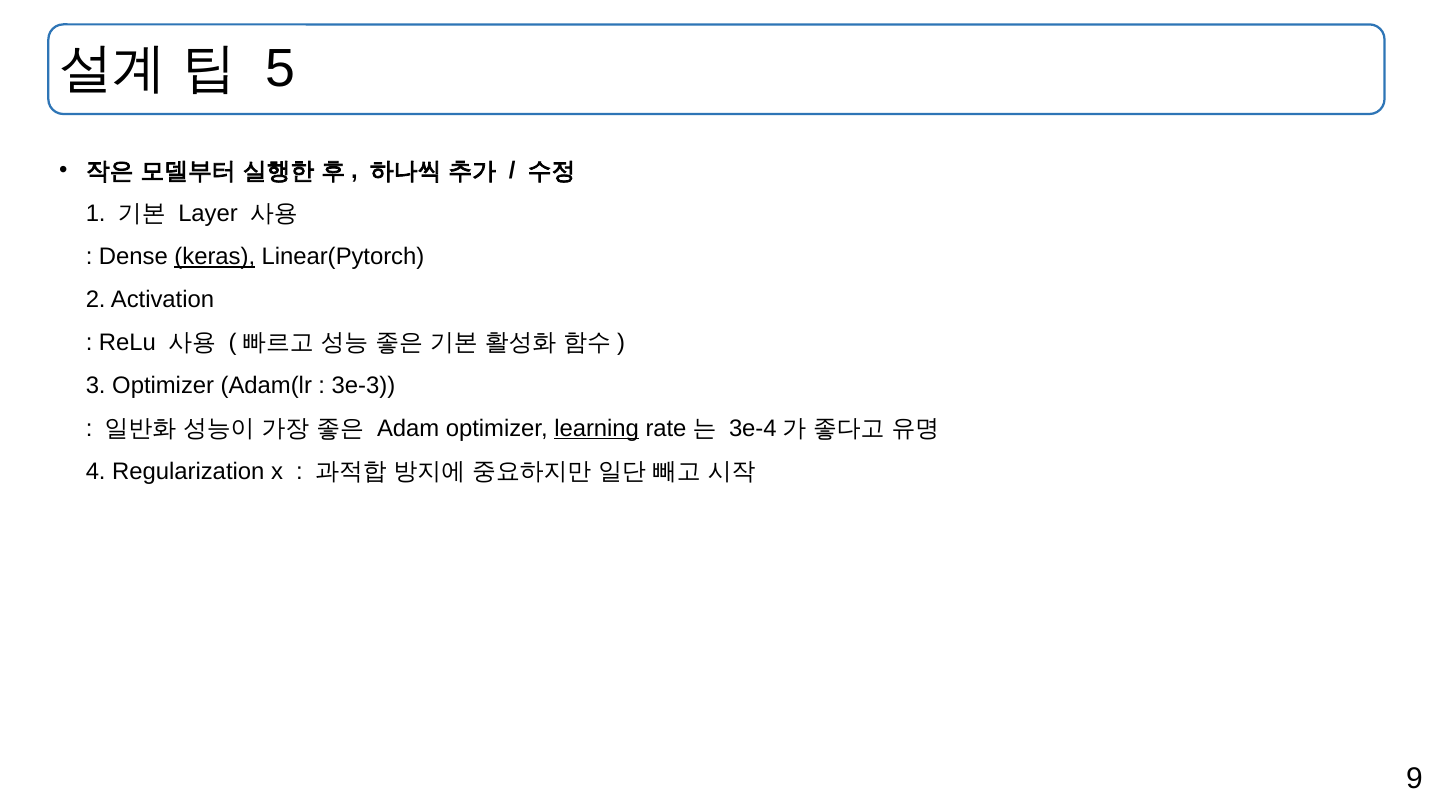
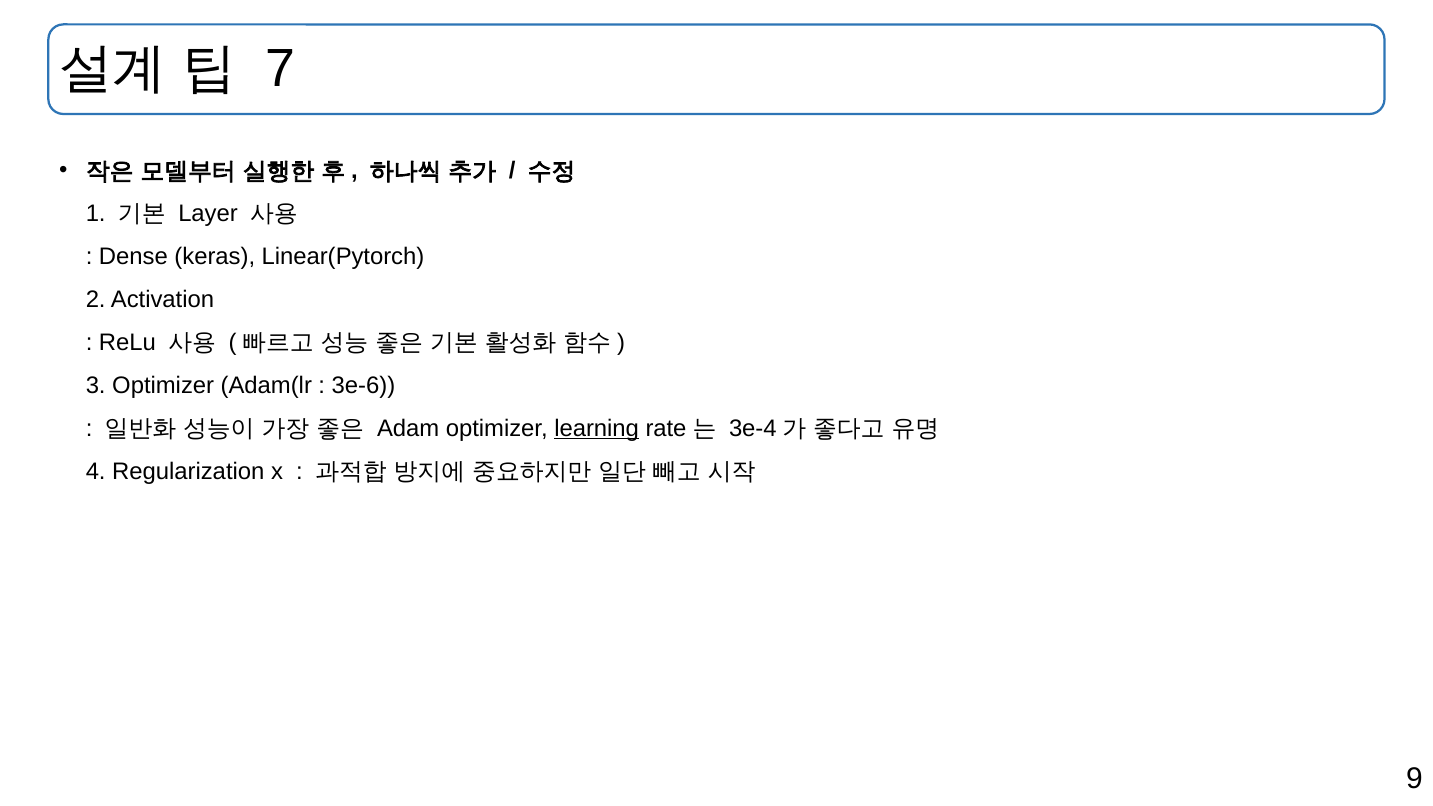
5: 5 -> 7
keras underline: present -> none
3e-3: 3e-3 -> 3e-6
